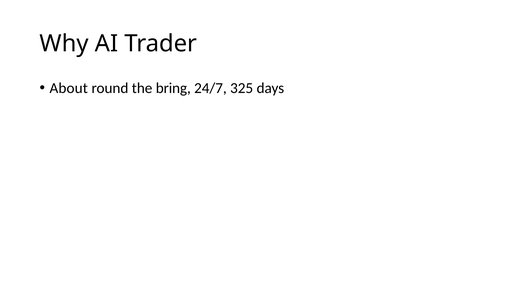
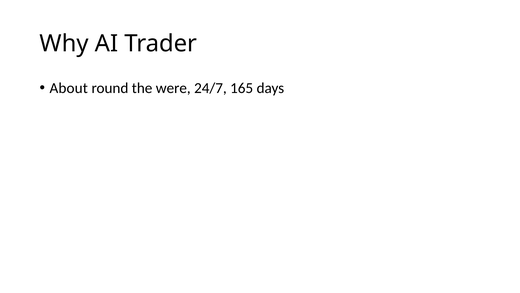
bring: bring -> were
325: 325 -> 165
